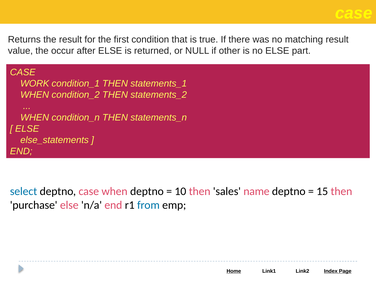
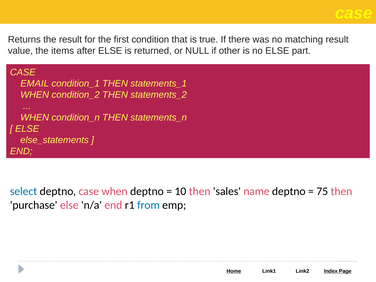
occur: occur -> items
WORK: WORK -> EMAIL
15: 15 -> 75
